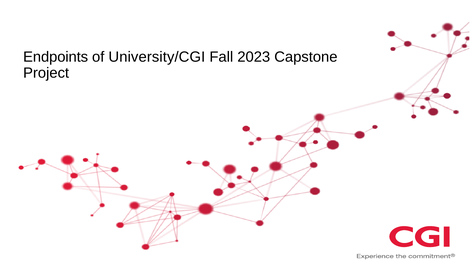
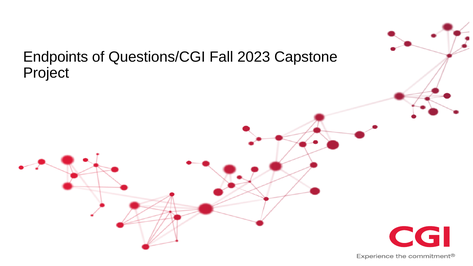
University/CGI: University/CGI -> Questions/CGI
